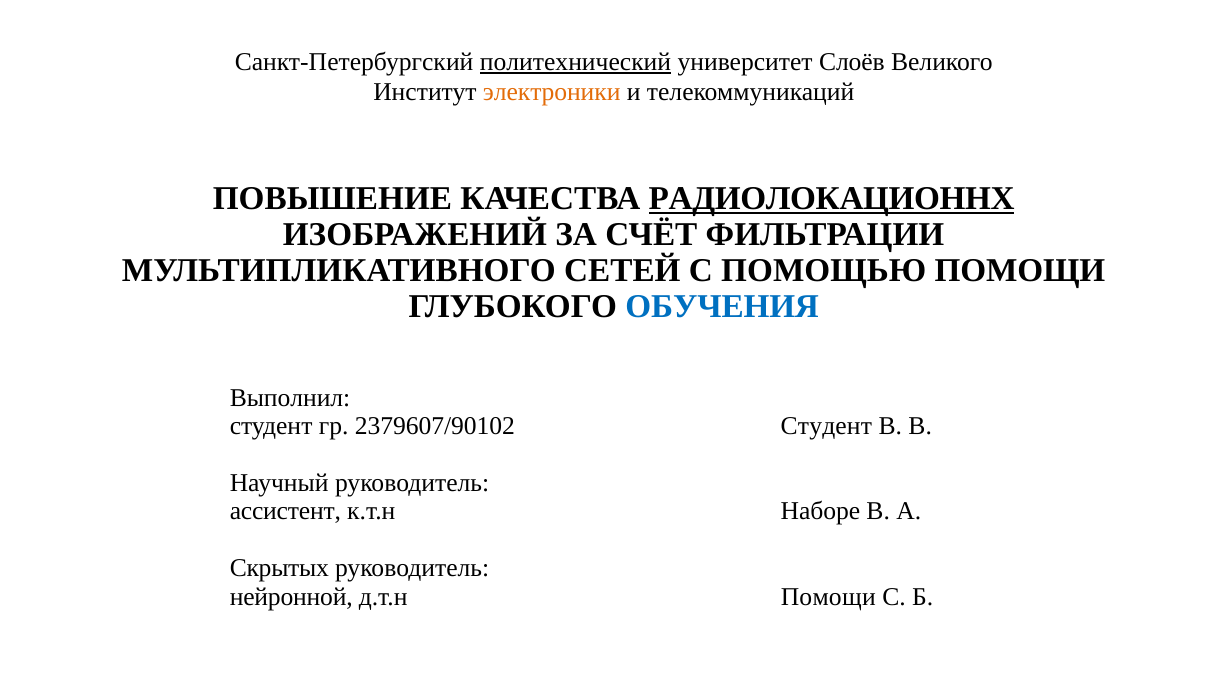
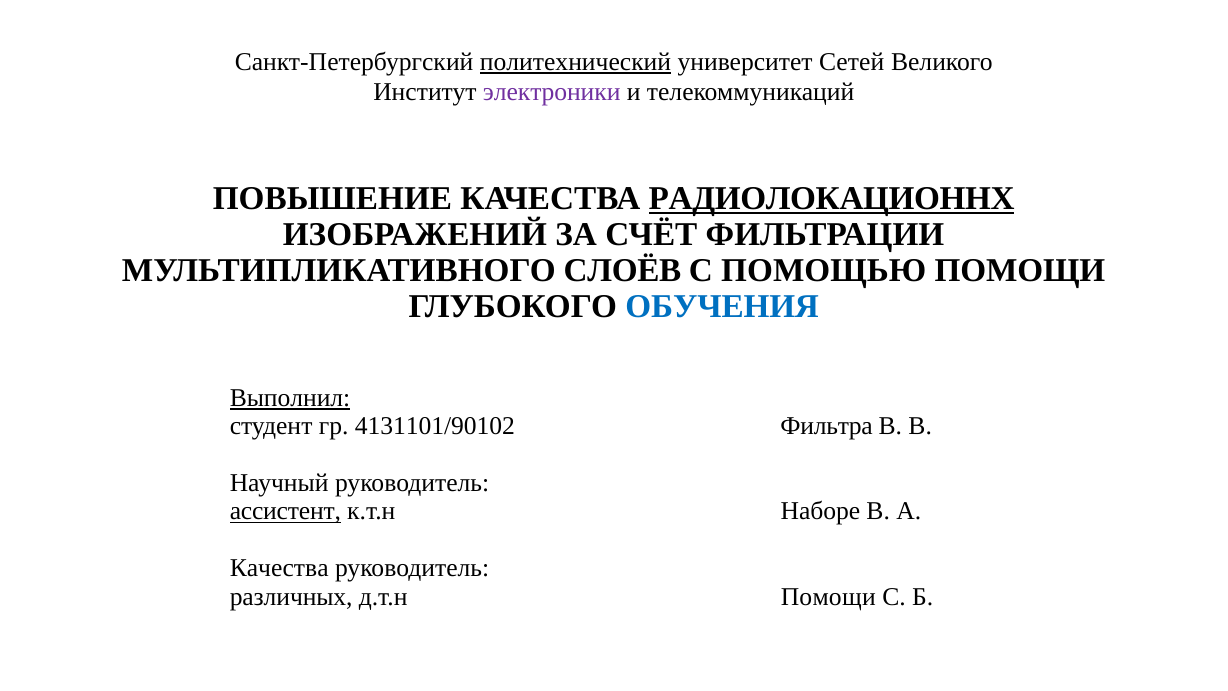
Слоёв: Слоёв -> Сетей
электроники colour: orange -> purple
СЕТЕЙ: СЕТЕЙ -> СЛОЁВ
Выполнил underline: none -> present
2379607/90102: 2379607/90102 -> 4131101/90102
Студент at (826, 426): Студент -> Фильтра
ассистент underline: none -> present
Скрытых at (279, 568): Скрытых -> Качества
нейронной: нейронной -> различных
